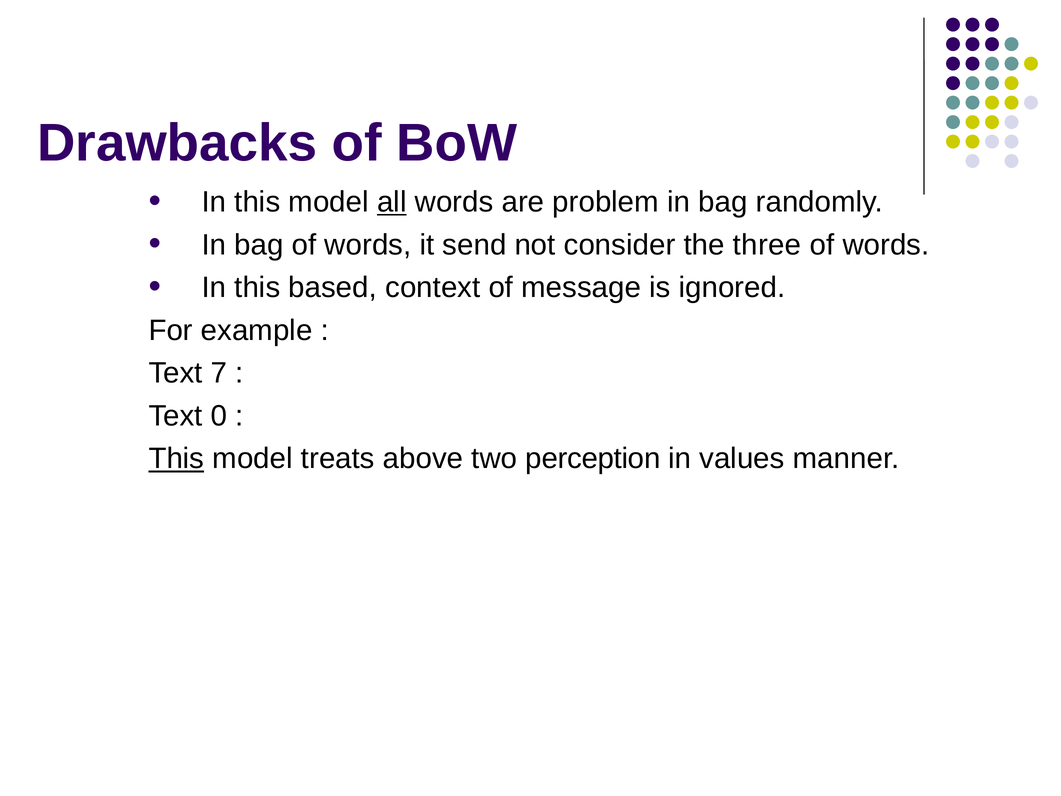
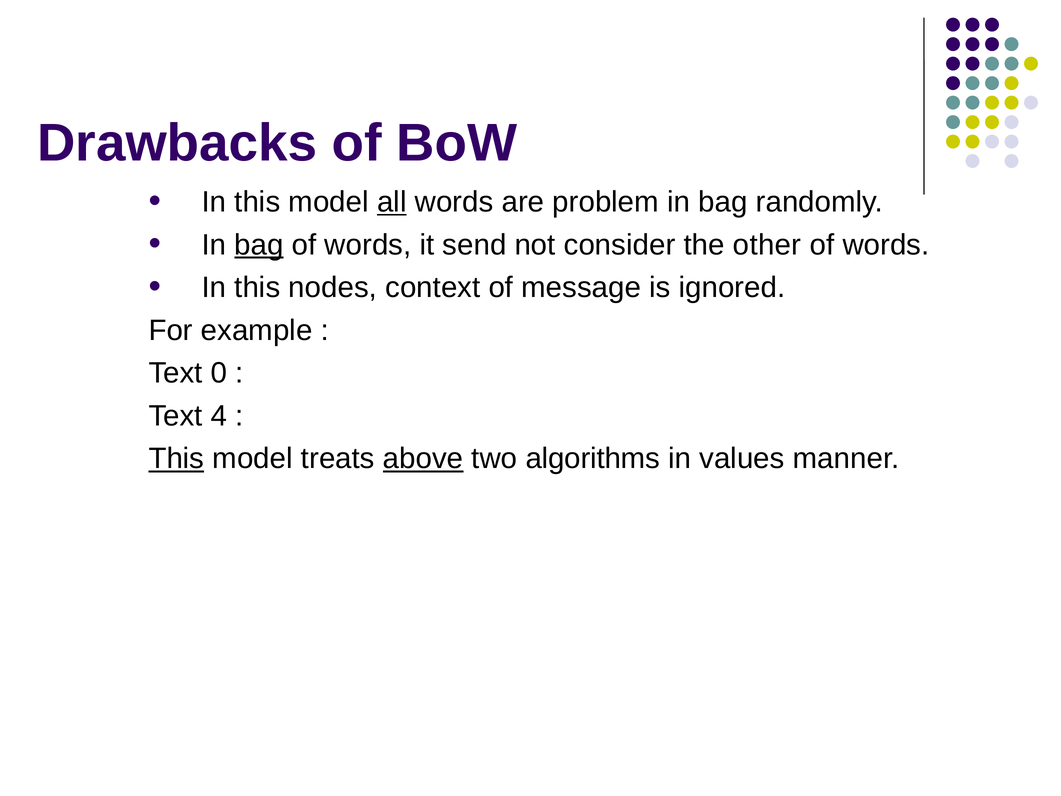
bag at (259, 245) underline: none -> present
three: three -> other
based: based -> nodes
7: 7 -> 0
0: 0 -> 4
above underline: none -> present
perception: perception -> algorithms
